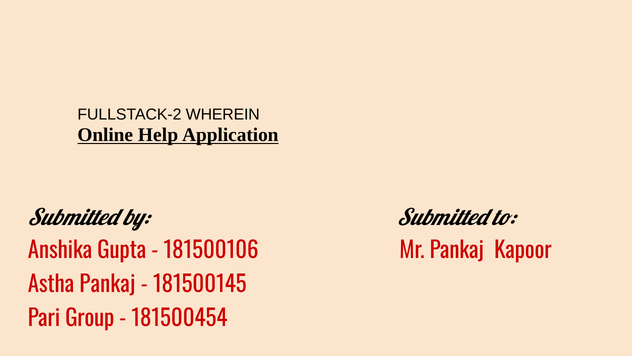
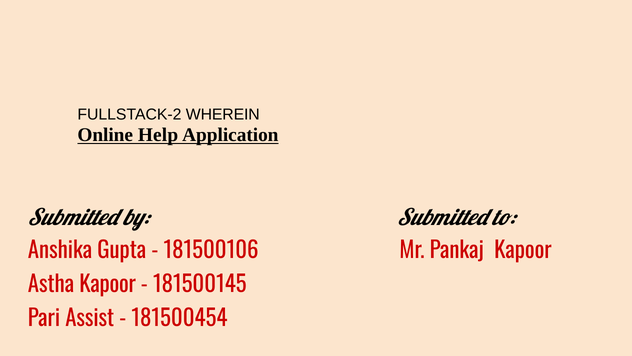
Astha Pankaj: Pankaj -> Kapoor
Group: Group -> Assist
